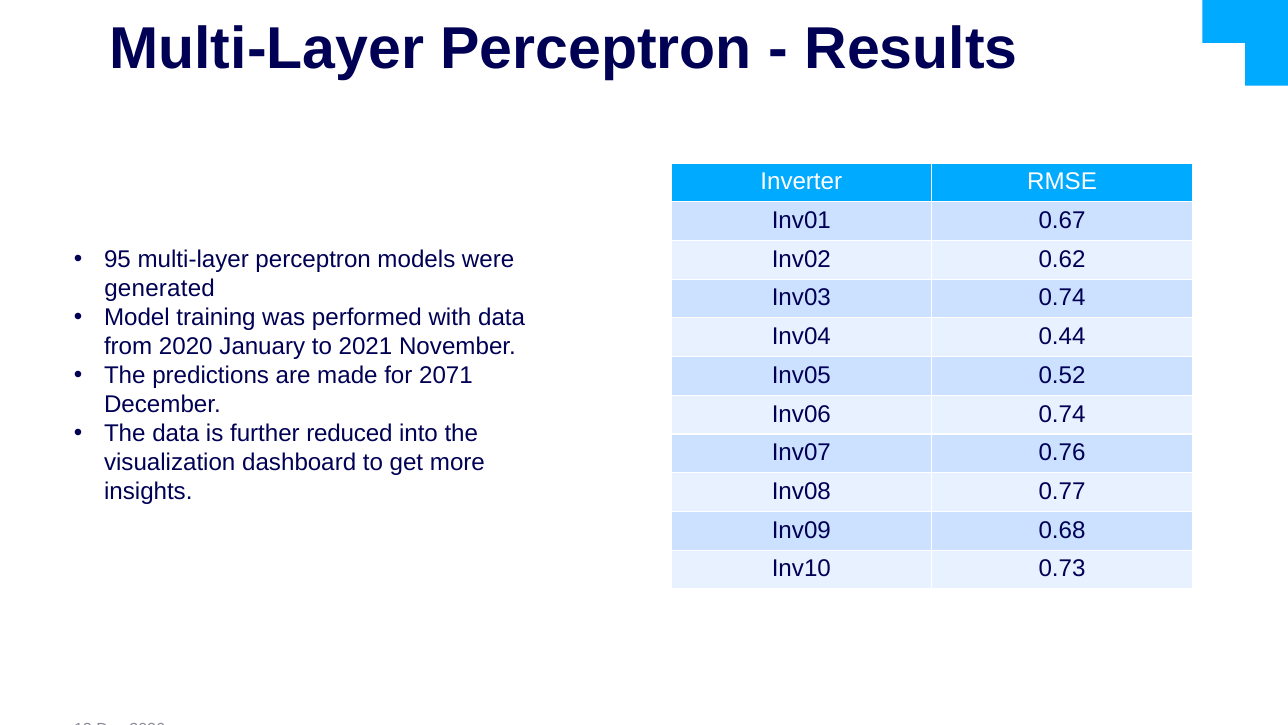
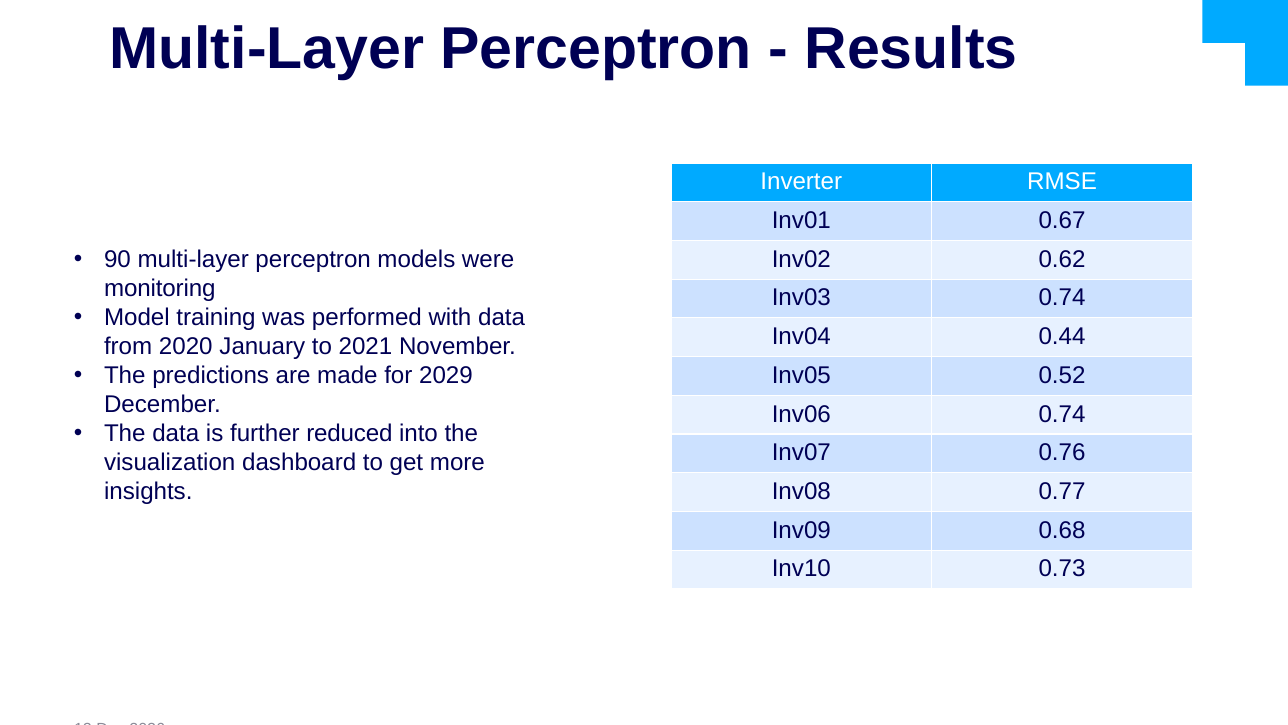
95: 95 -> 90
generated: generated -> monitoring
2071: 2071 -> 2029
